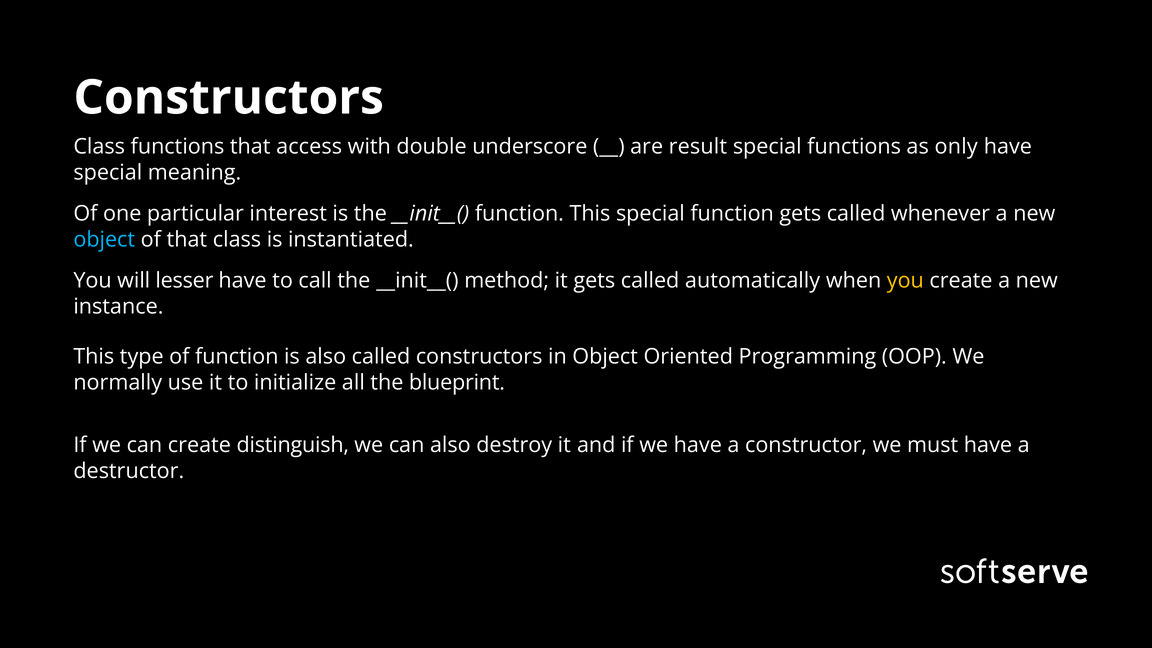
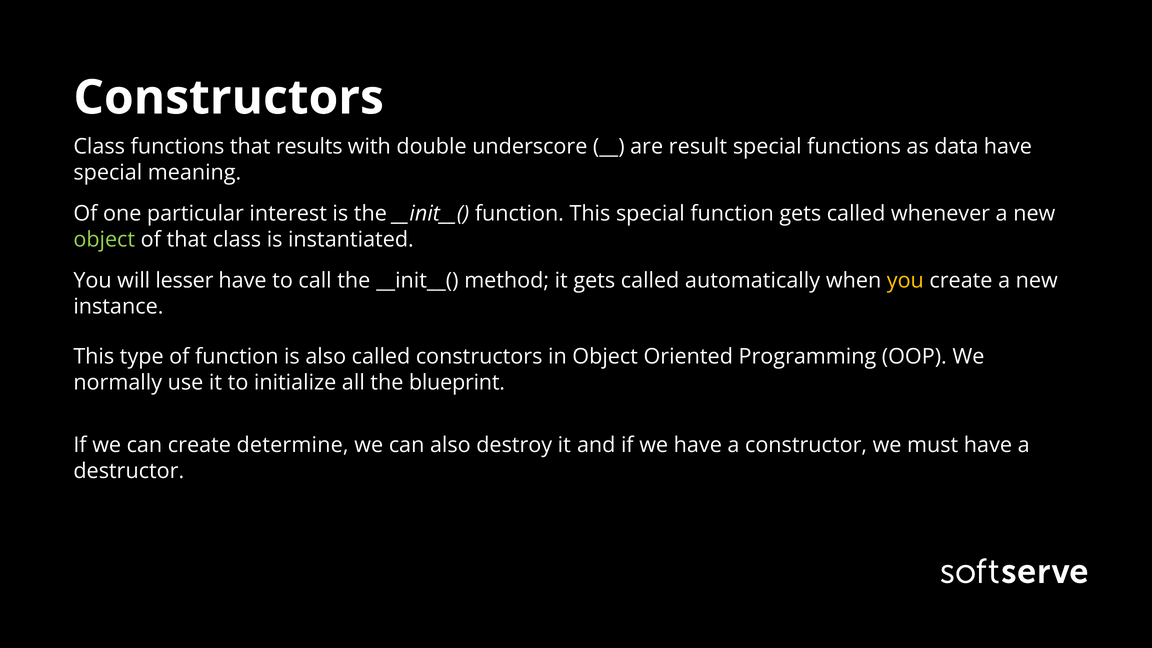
access: access -> results
only: only -> data
object at (104, 240) colour: light blue -> light green
distinguish: distinguish -> determine
